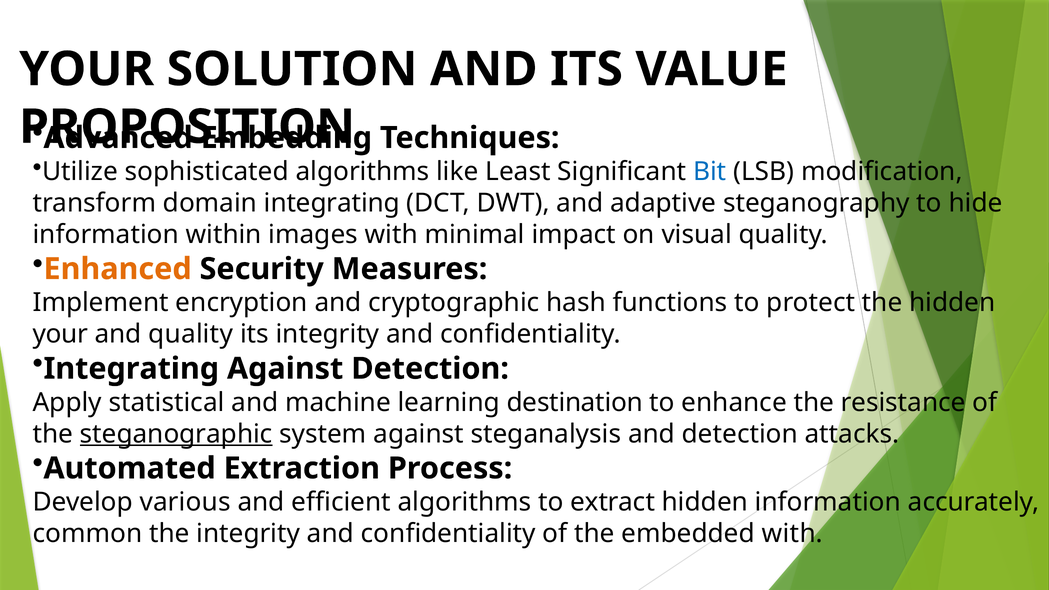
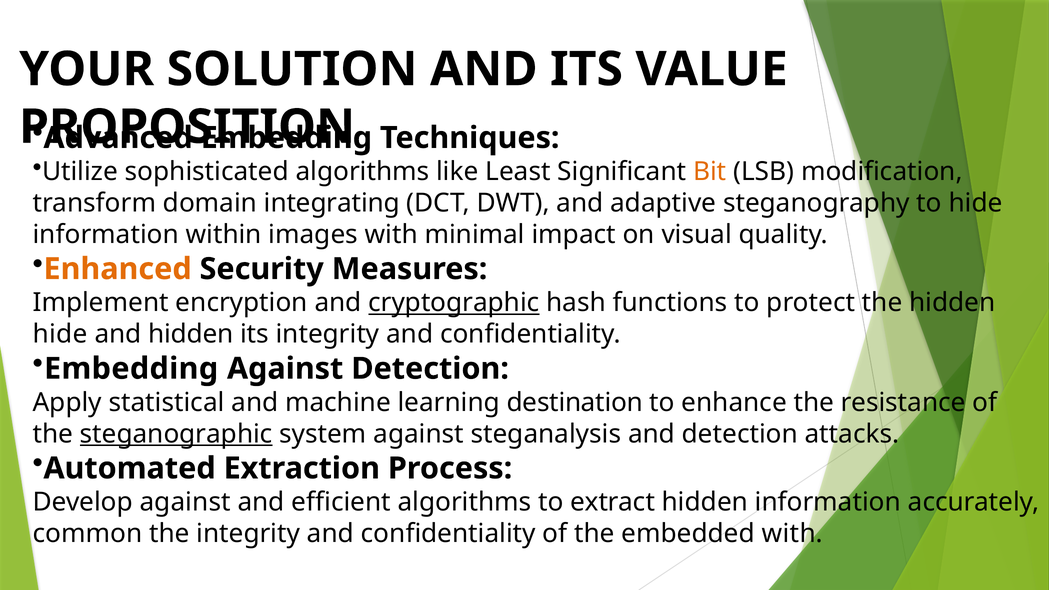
Bit colour: blue -> orange
cryptographic underline: none -> present
your at (60, 334): your -> hide
and quality: quality -> hidden
Integrating at (131, 369): Integrating -> Embedding
Develop various: various -> against
